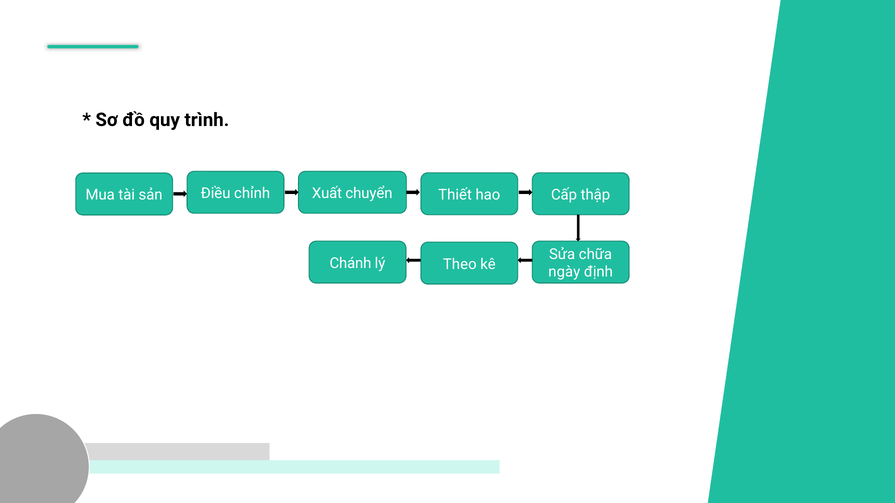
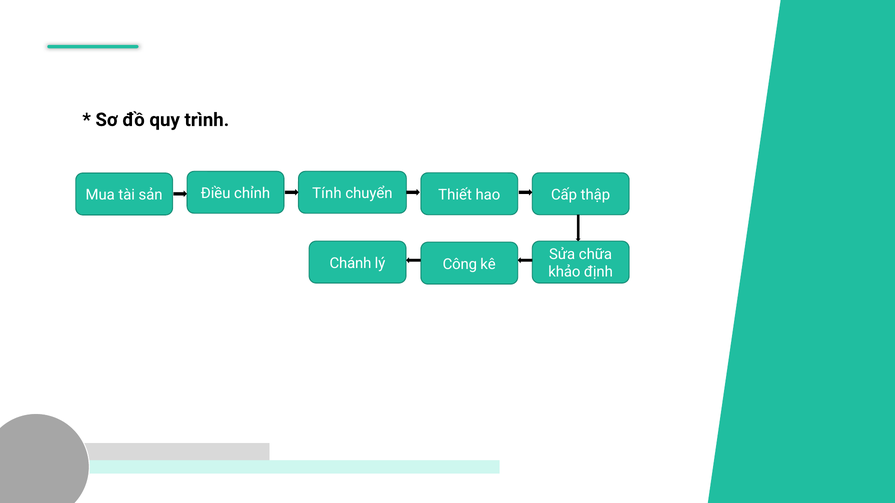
Xuất: Xuất -> Tính
Theo: Theo -> Công
ngày: ngày -> khảo
